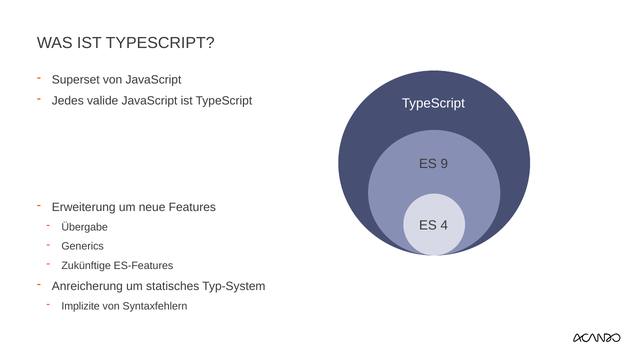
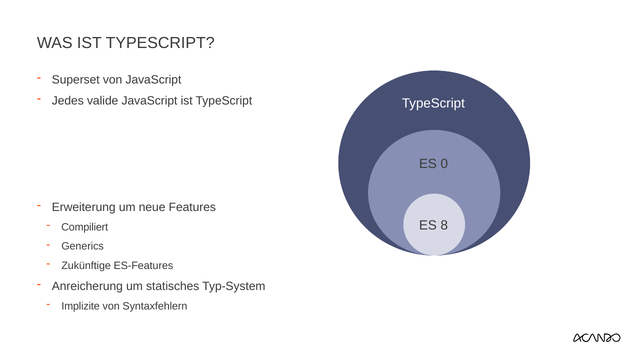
9: 9 -> 0
4: 4 -> 8
Übergabe: Übergabe -> Compiliert
